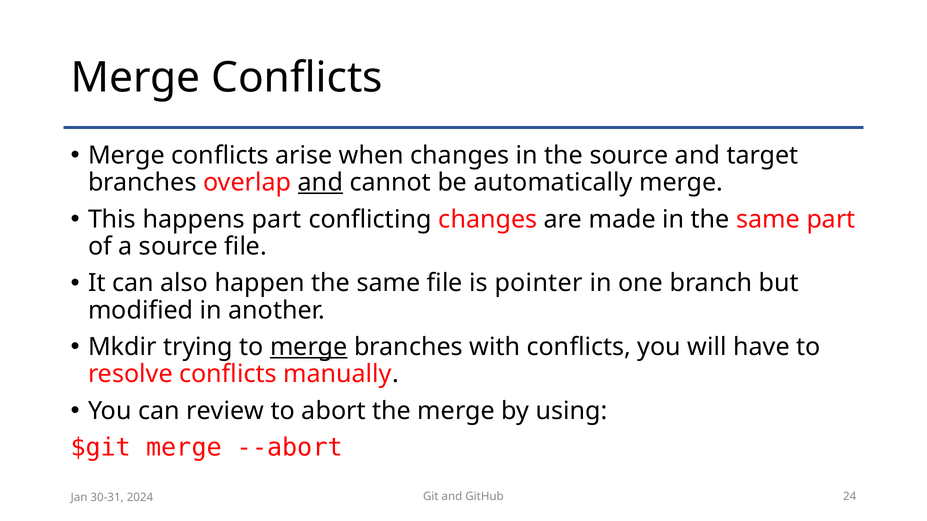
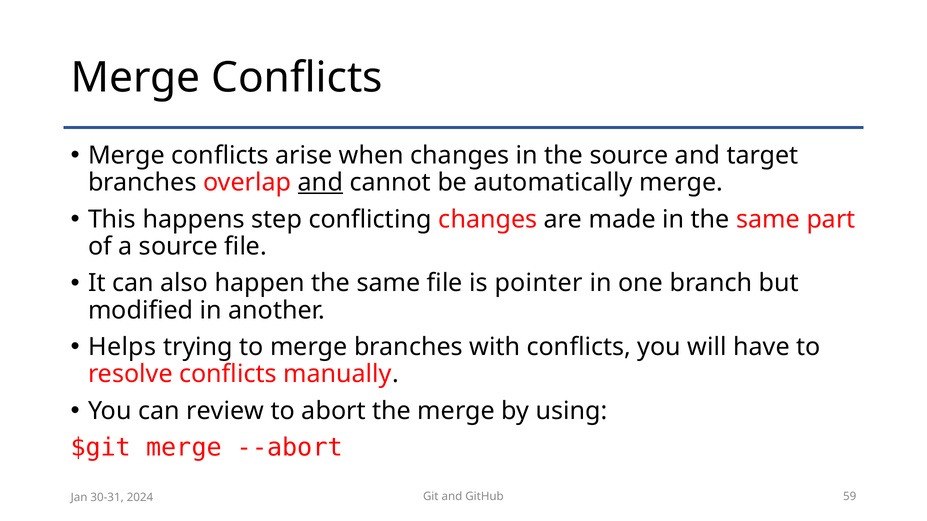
happens part: part -> step
Mkdir: Mkdir -> Helps
merge at (309, 347) underline: present -> none
24: 24 -> 59
